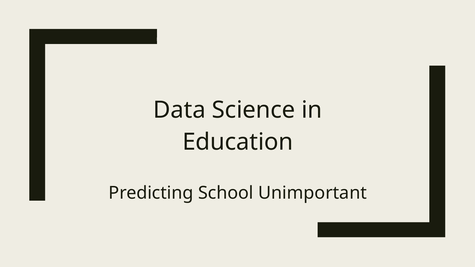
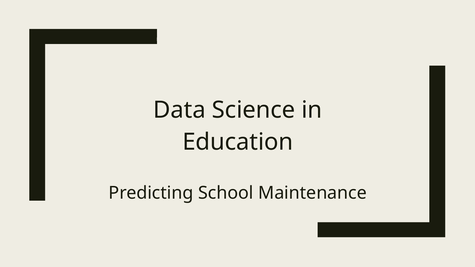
Unimportant: Unimportant -> Maintenance
